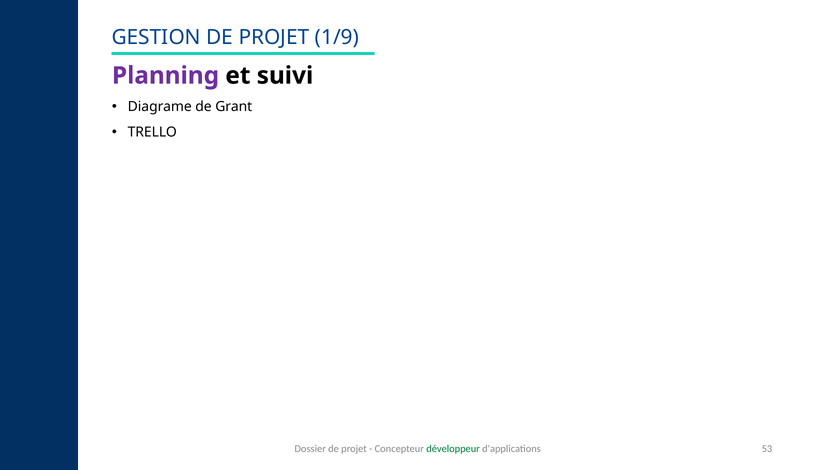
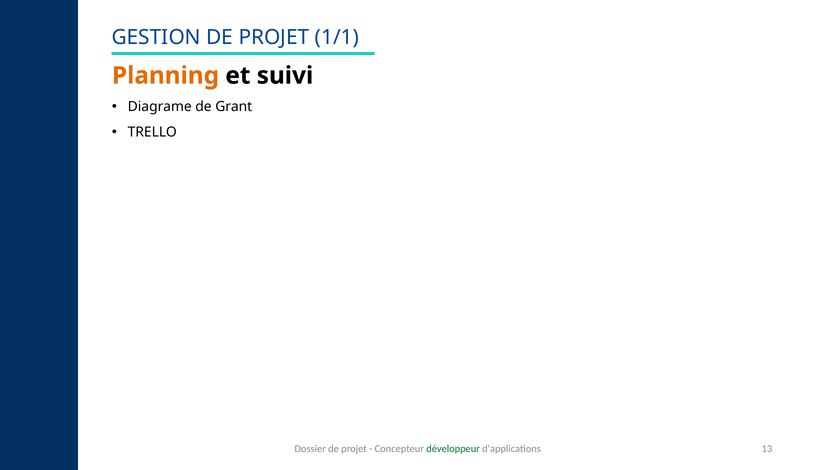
1/9: 1/9 -> 1/1
Planning colour: purple -> orange
53: 53 -> 13
